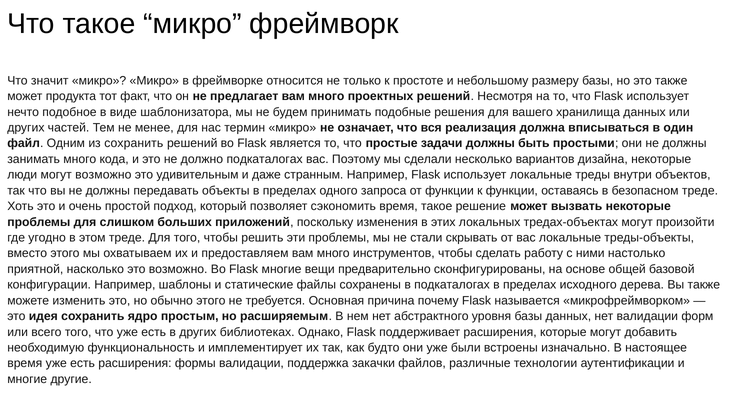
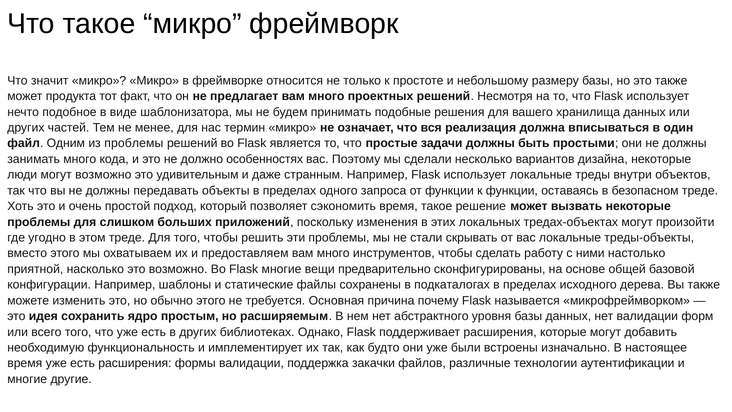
из сохранить: сохранить -> проблемы
должно подкаталогах: подкаталогах -> особенностях
